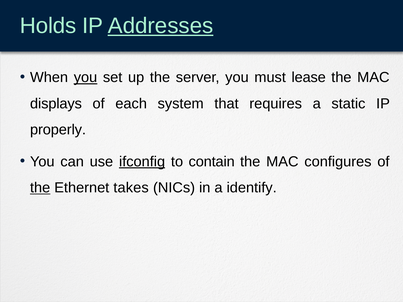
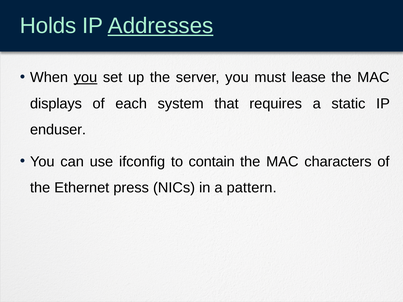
properly: properly -> enduser
ifconfig underline: present -> none
configures: configures -> characters
the at (40, 188) underline: present -> none
takes: takes -> press
identify: identify -> pattern
